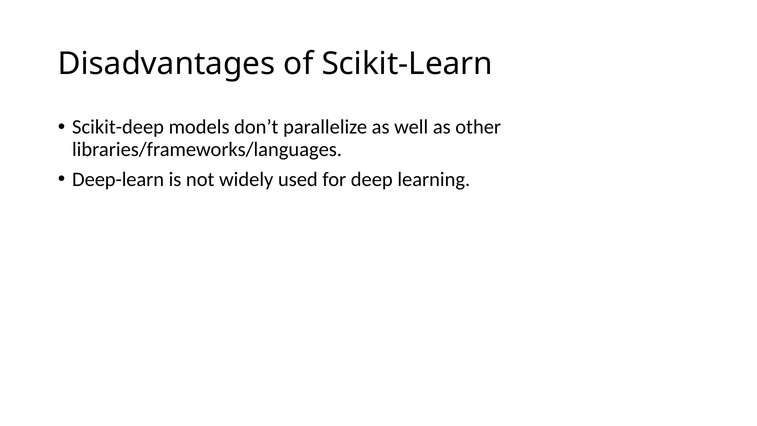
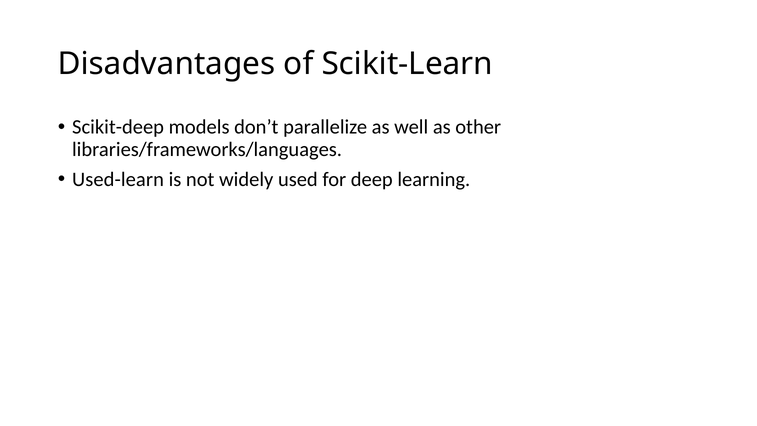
Deep-learn: Deep-learn -> Used-learn
